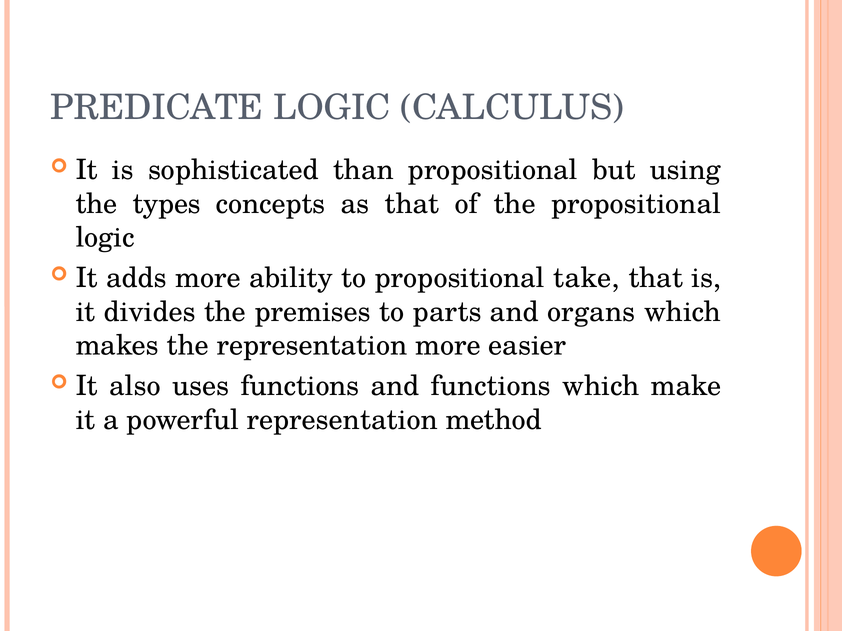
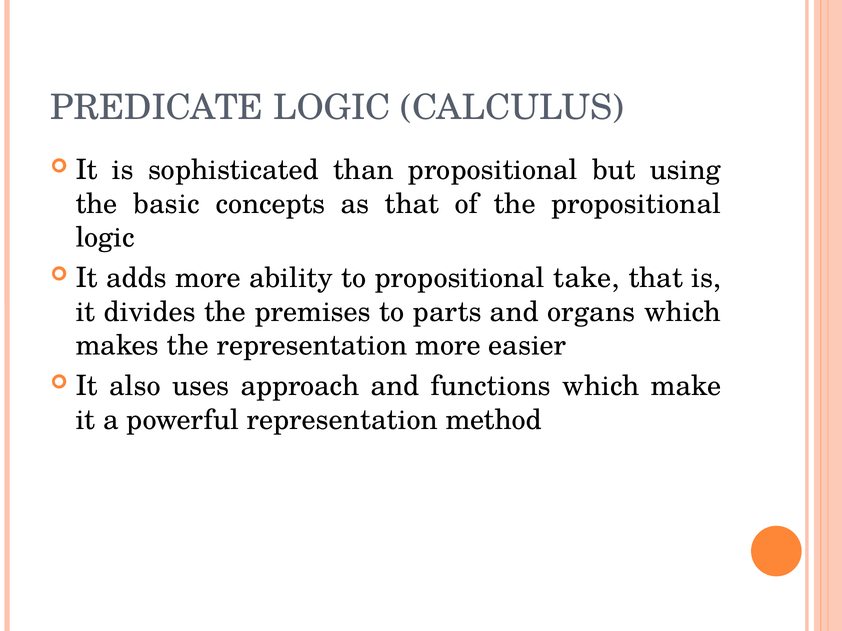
types: types -> basic
uses functions: functions -> approach
